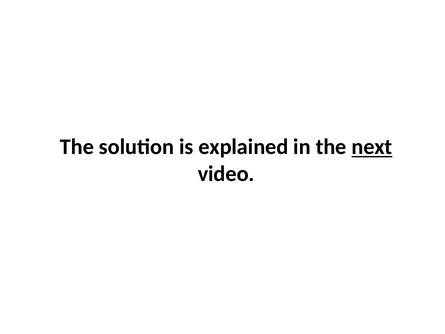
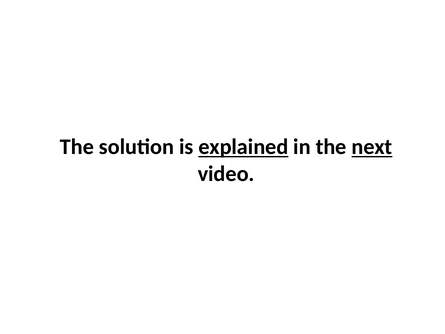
explained underline: none -> present
